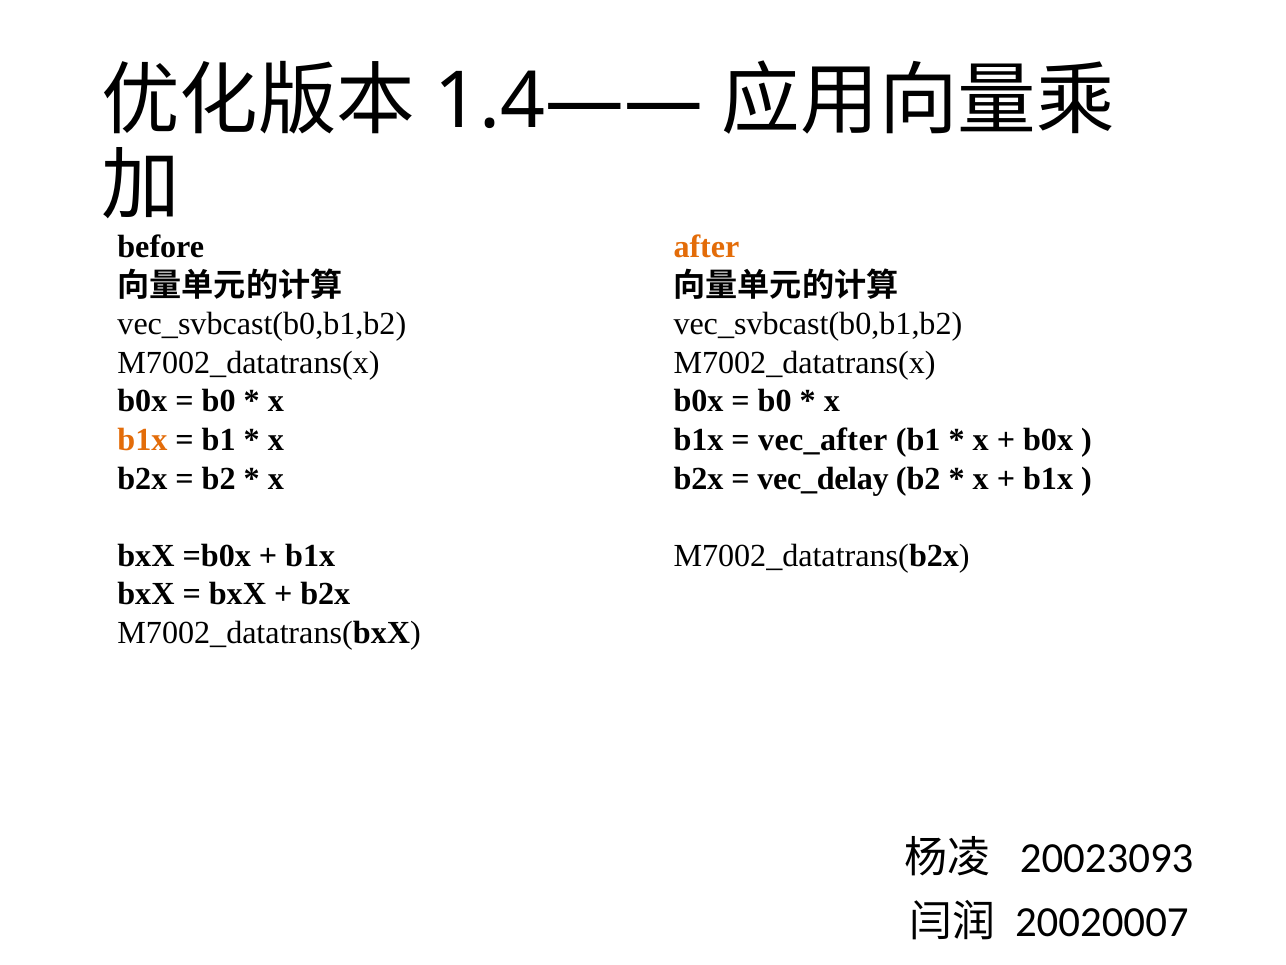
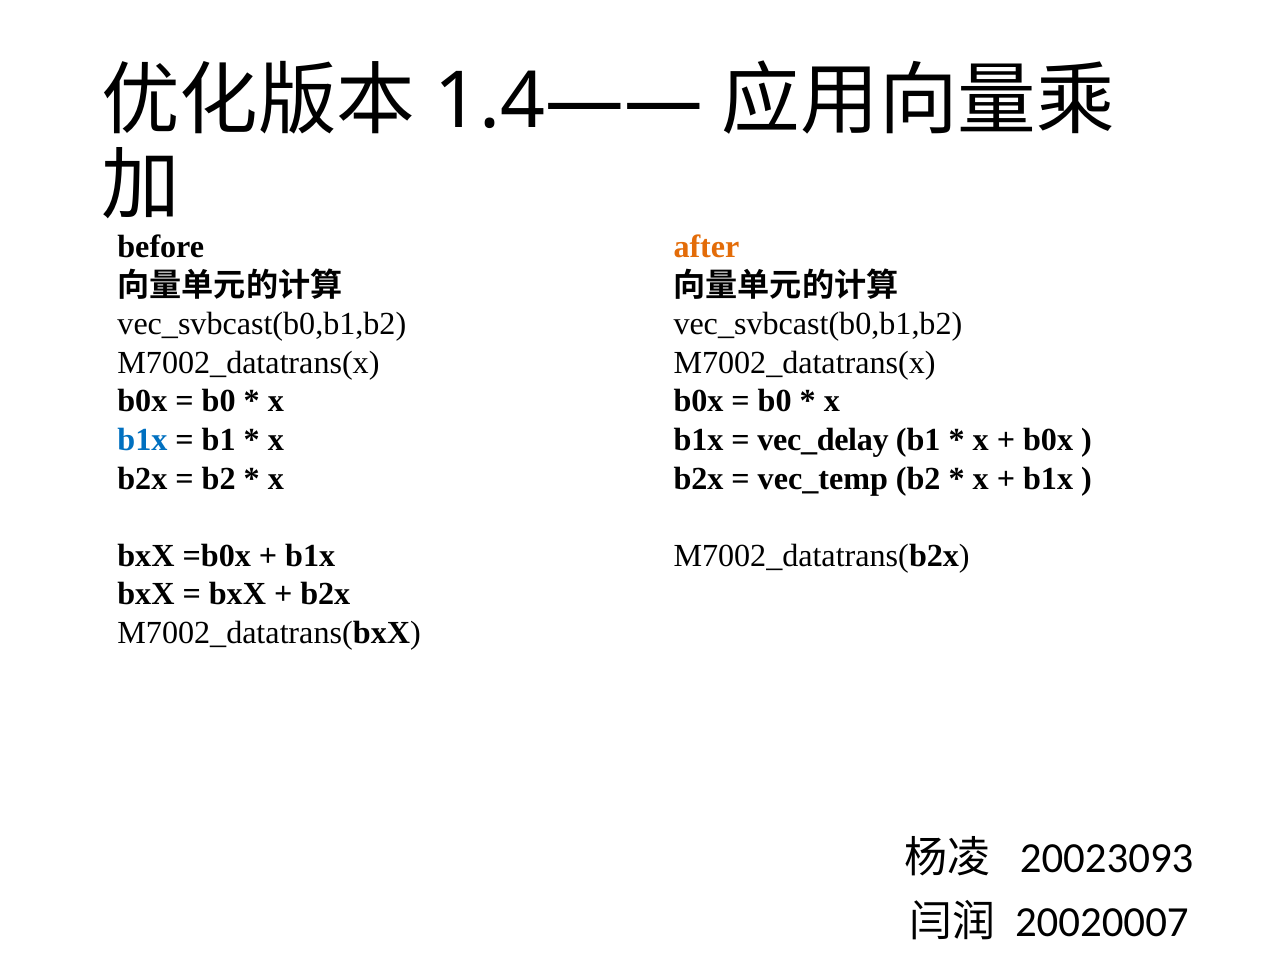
b1x at (142, 440) colour: orange -> blue
vec_after: vec_after -> vec_delay
vec_delay: vec_delay -> vec_temp
